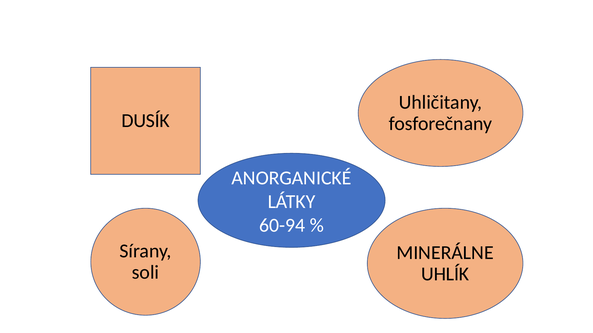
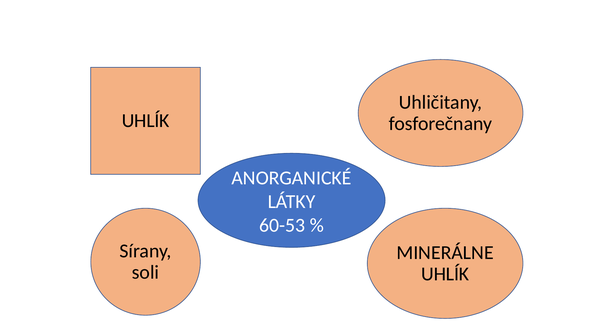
DUSÍK at (146, 121): DUSÍK -> UHLÍK
60-94: 60-94 -> 60-53
